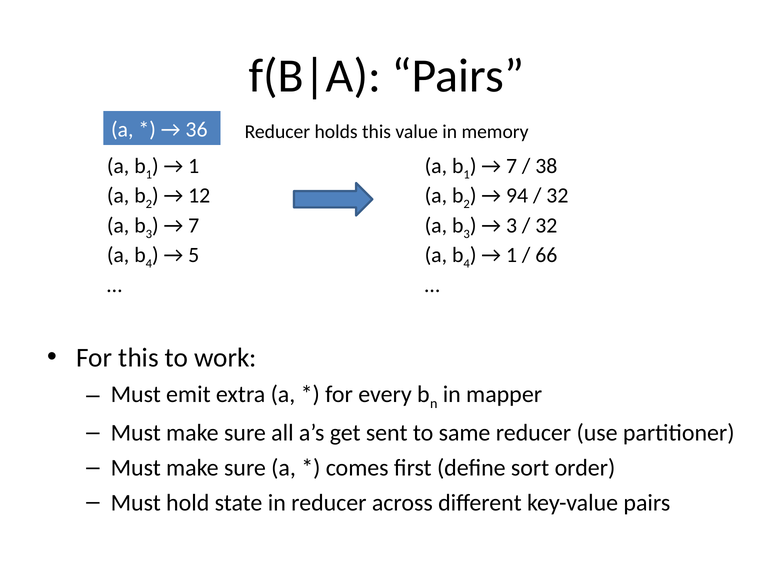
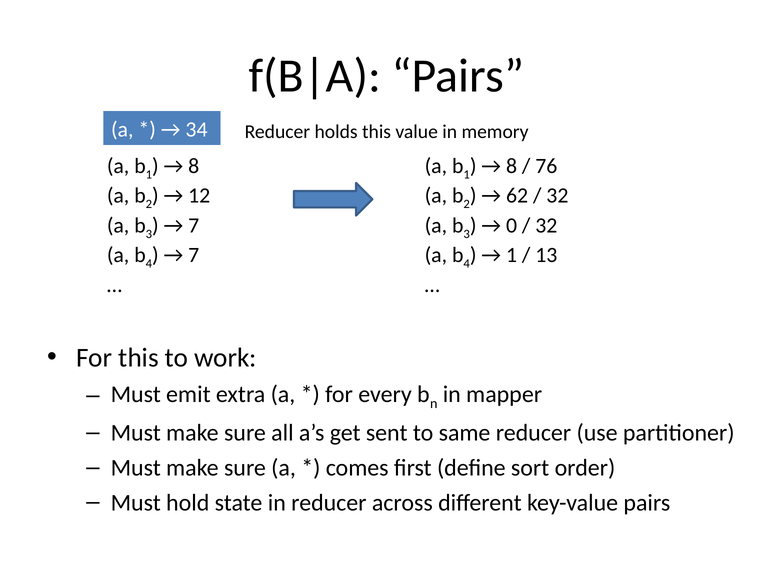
36: 36 -> 34
1 at (194, 166): 1 -> 8
7 at (512, 166): 7 -> 8
38: 38 -> 76
94: 94 -> 62
3 at (512, 225): 3 -> 0
5 at (194, 255): 5 -> 7
66: 66 -> 13
